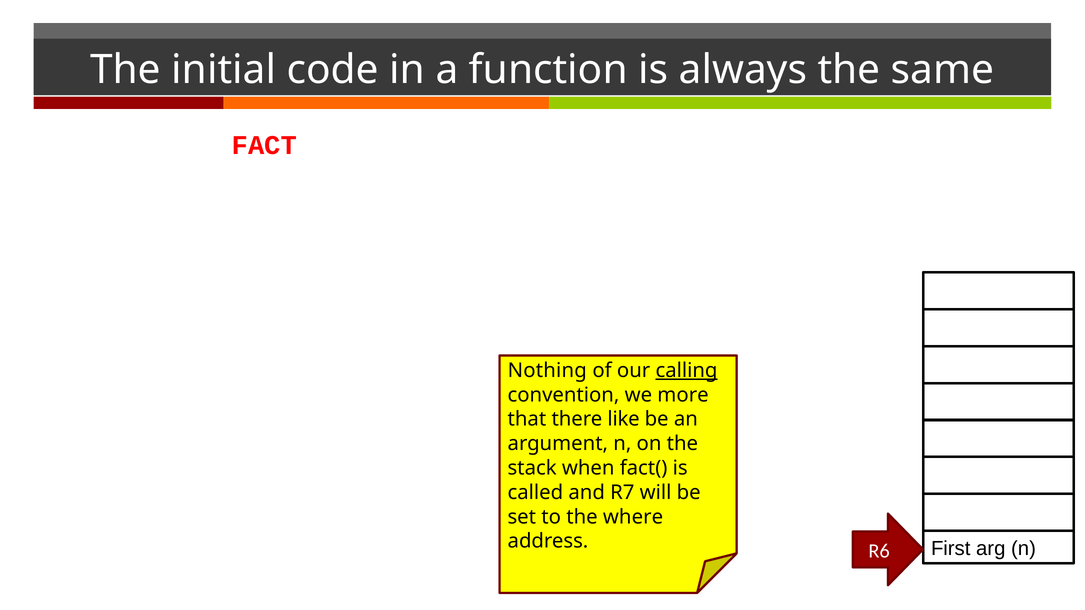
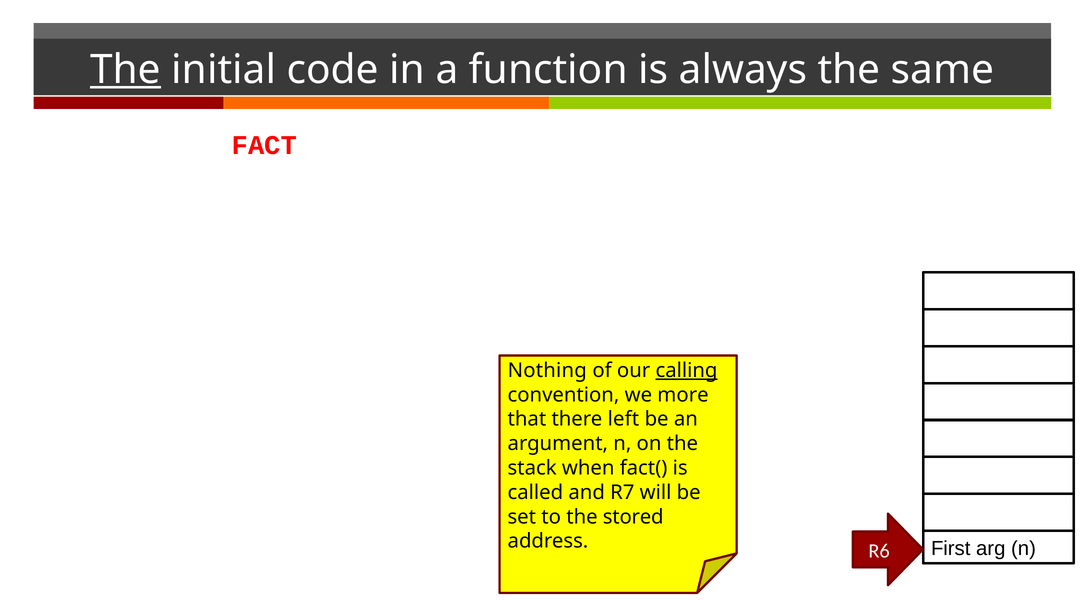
The at (126, 70) underline: none -> present
like: like -> left
where: where -> stored
